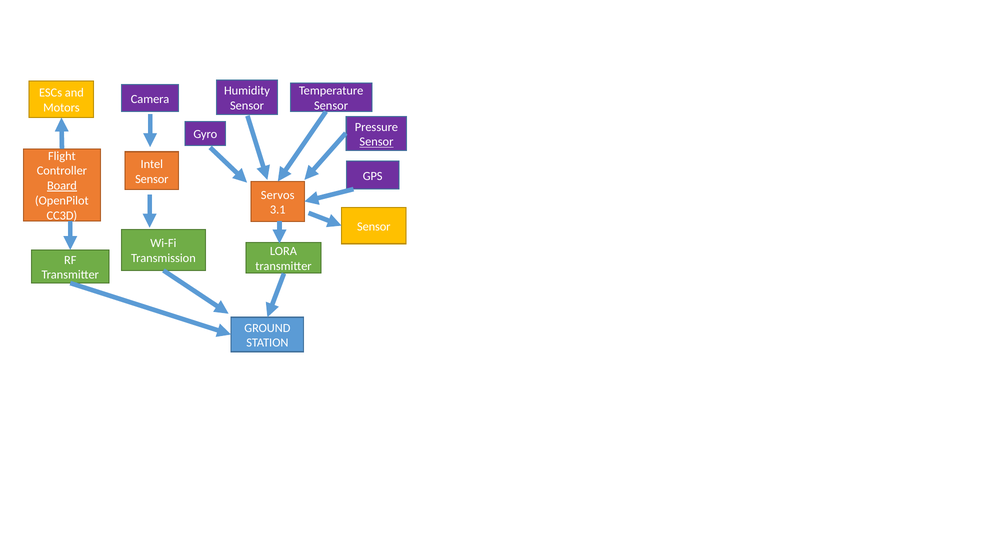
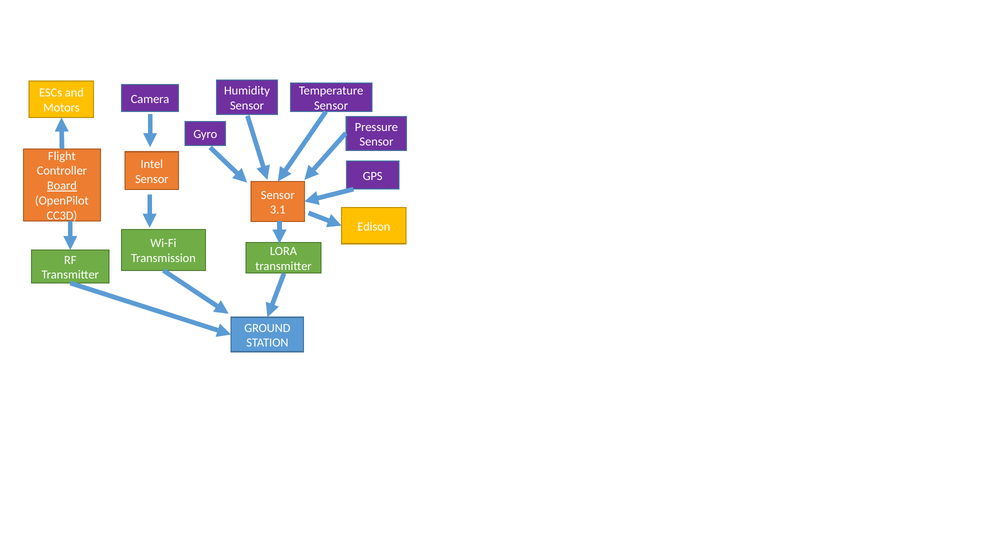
Sensor at (376, 142) underline: present -> none
Servos at (278, 195): Servos -> Sensor
Sensor at (374, 226): Sensor -> Edison
